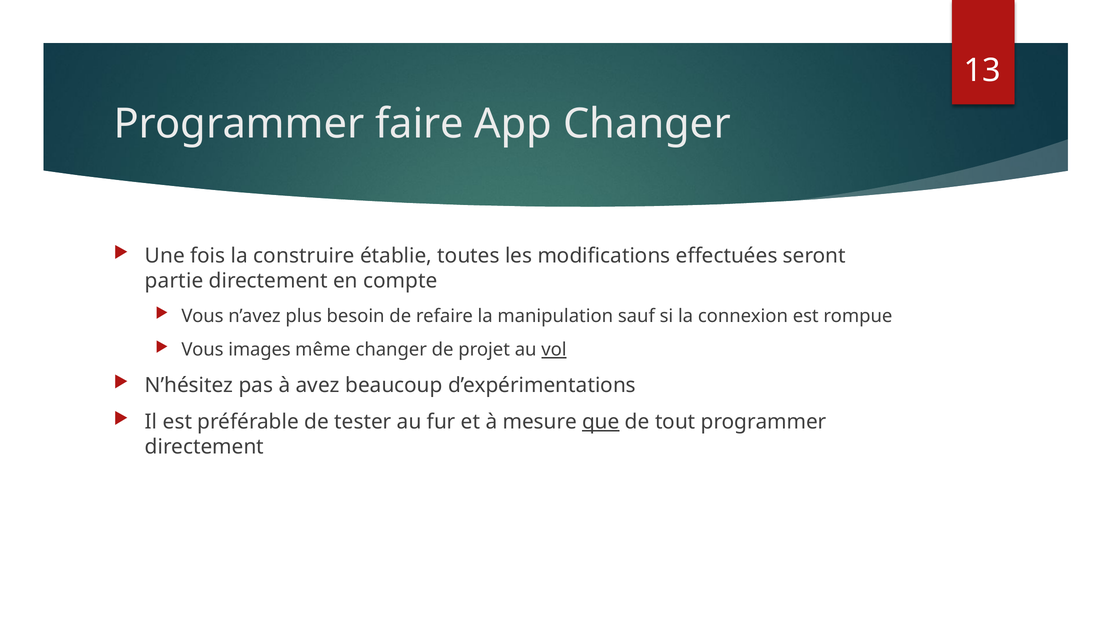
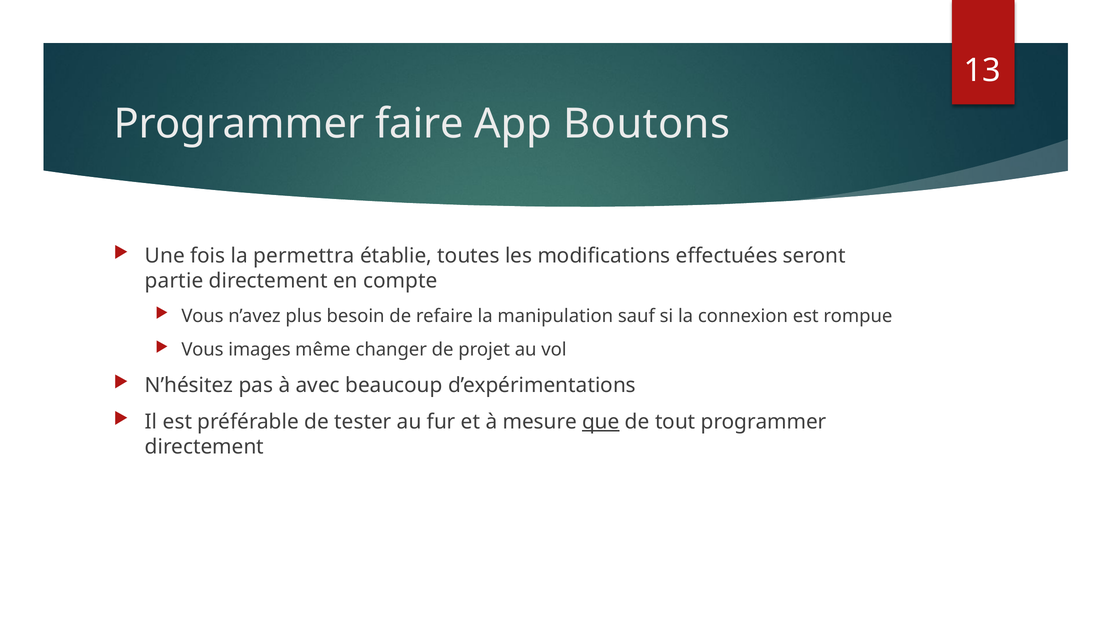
App Changer: Changer -> Boutons
construire: construire -> permettra
vol underline: present -> none
avez: avez -> avec
